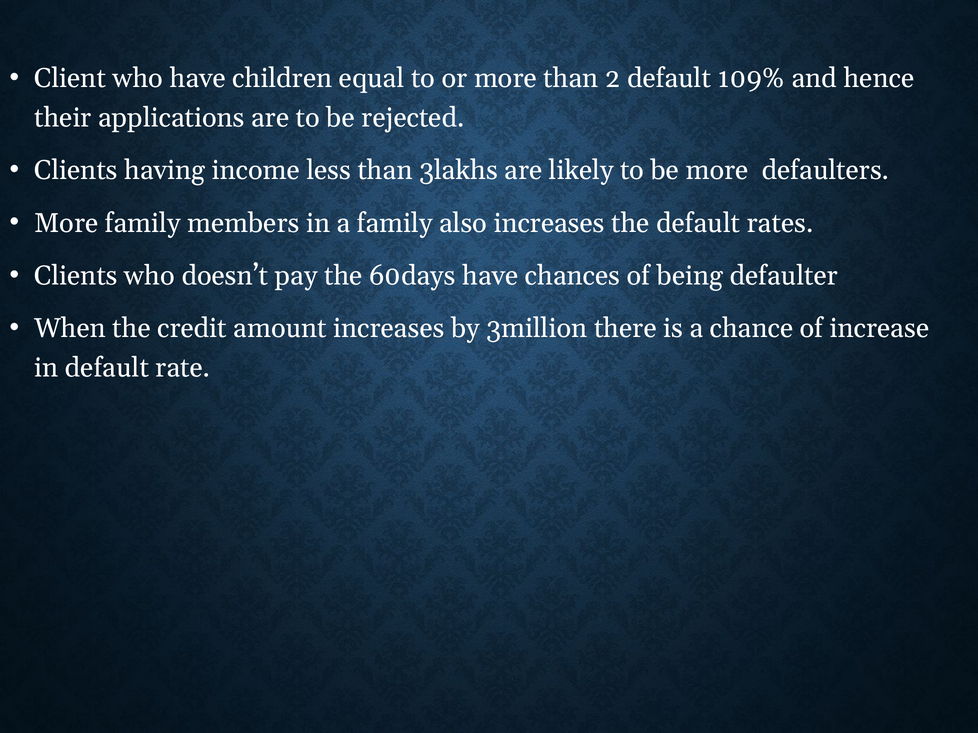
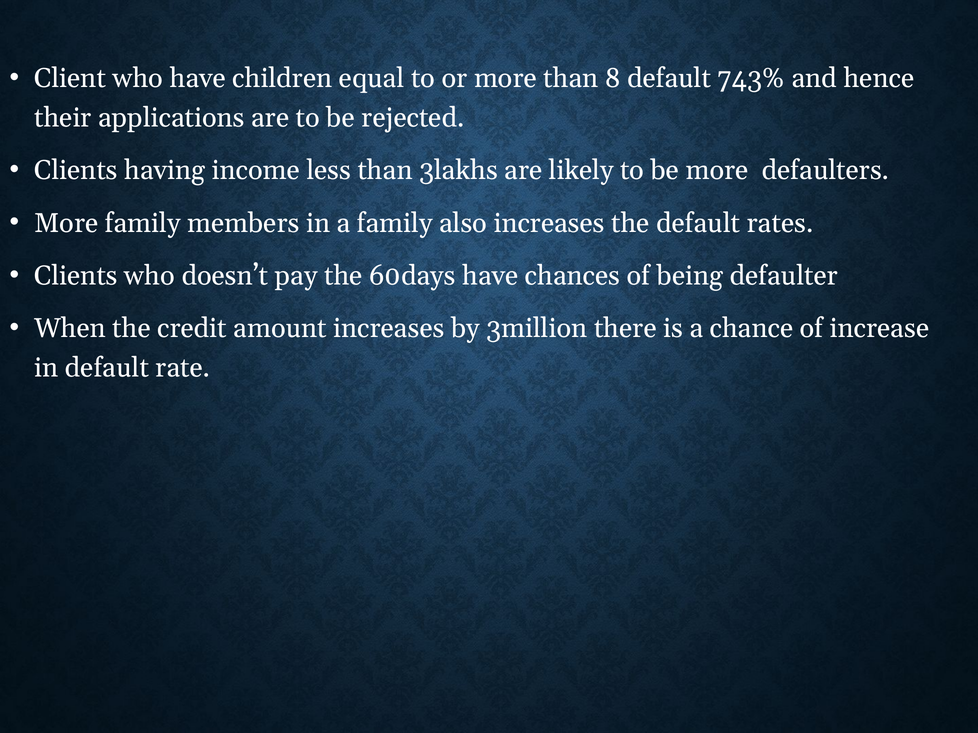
2: 2 -> 8
109%: 109% -> 743%
